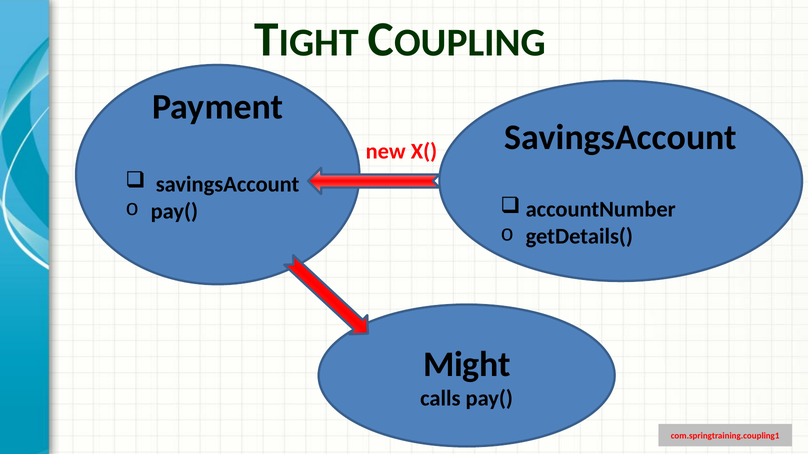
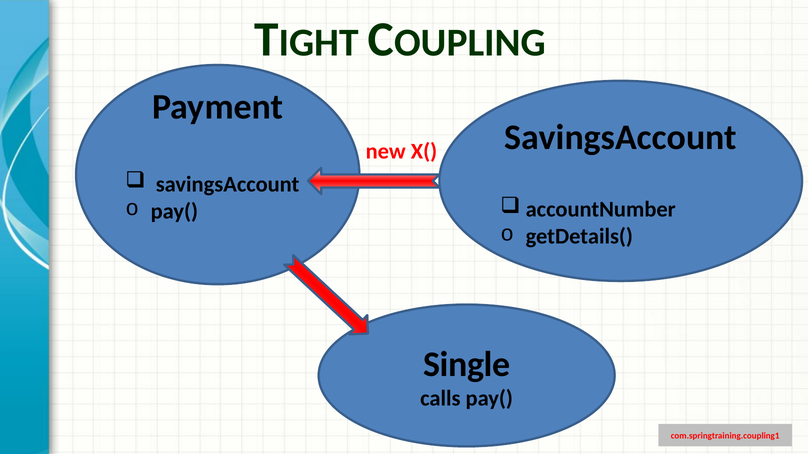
Might: Might -> Single
